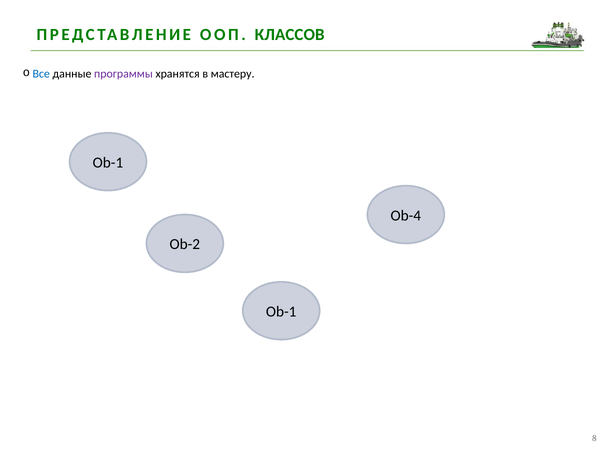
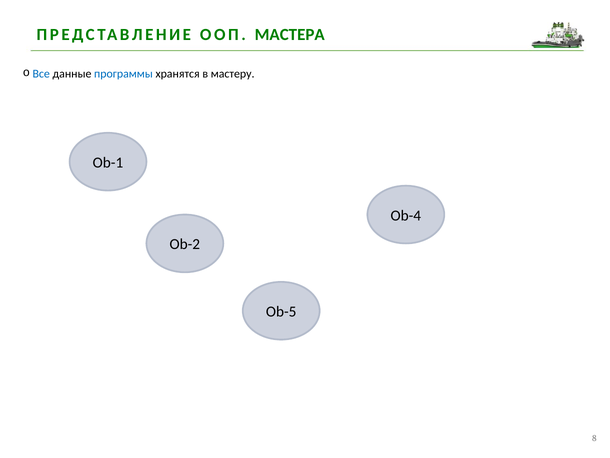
КЛАССОВ: КЛАССОВ -> МАСТЕРА
программы colour: purple -> blue
Ob-1 at (281, 311): Ob-1 -> Ob-5
